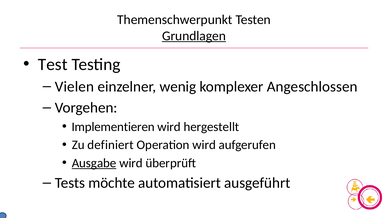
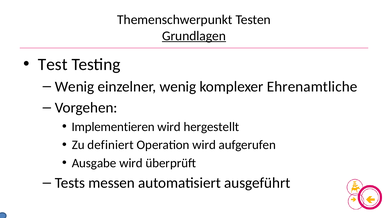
Vielen at (74, 87): Vielen -> Wenig
Angeschlossen: Angeschlossen -> Ehrenamtliche
Ausgabe underline: present -> none
möchte: möchte -> messen
